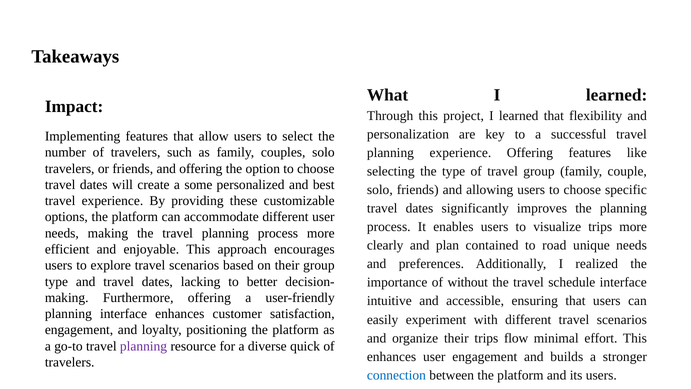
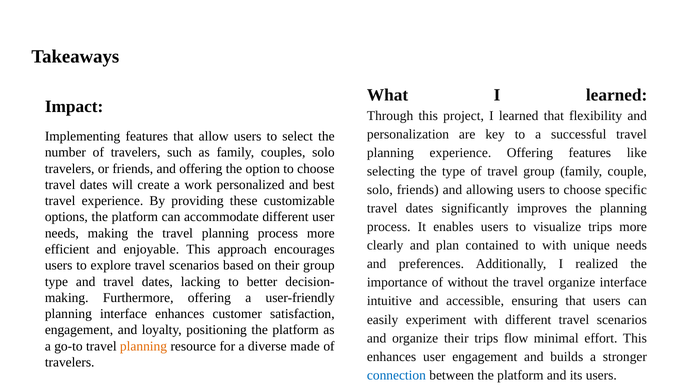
some: some -> work
to road: road -> with
travel schedule: schedule -> organize
planning at (144, 346) colour: purple -> orange
quick: quick -> made
